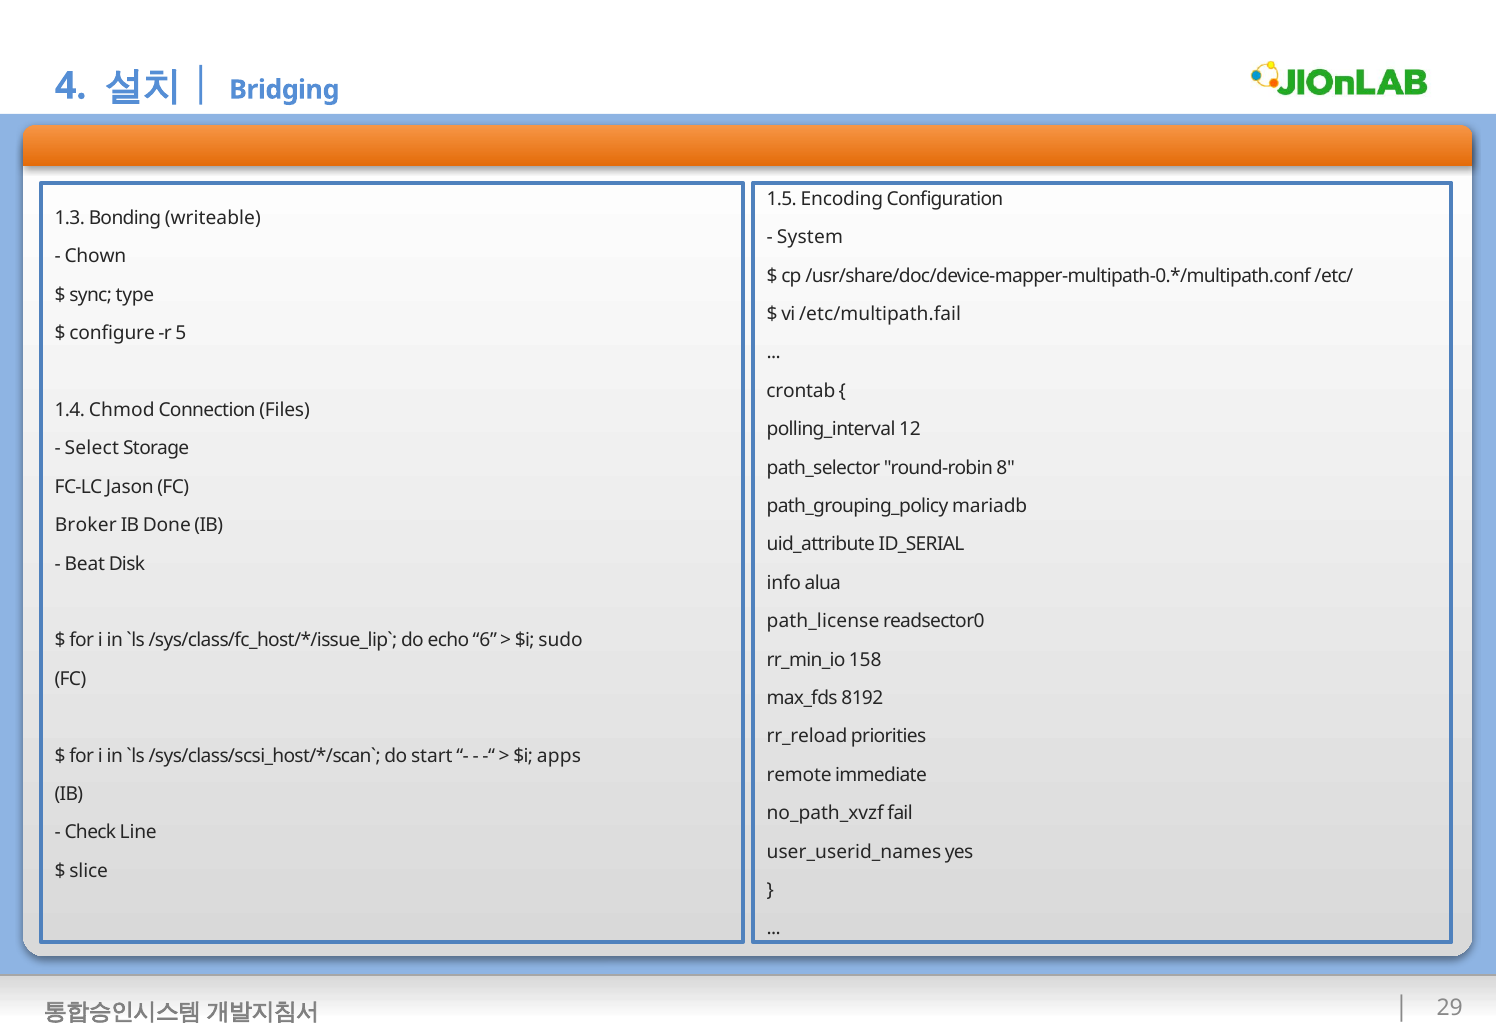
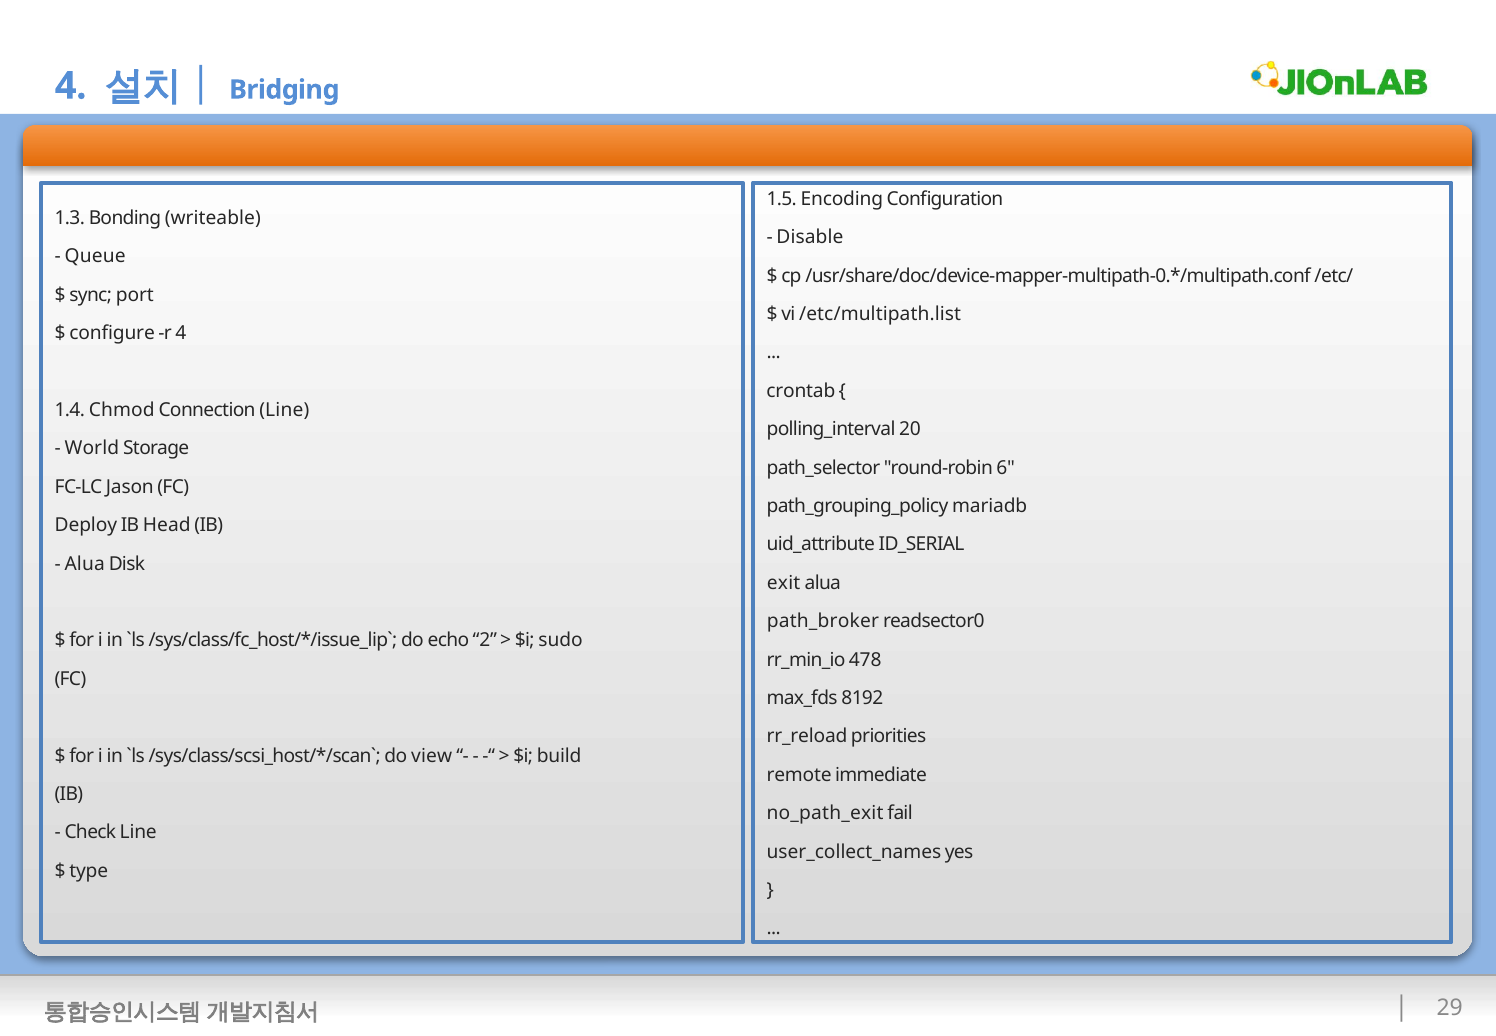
System: System -> Disable
Chown: Chown -> Queue
type: type -> port
/etc/multipath.fail: /etc/multipath.fail -> /etc/multipath.list
r 5: 5 -> 4
Connection Files: Files -> Line
12: 12 -> 20
Select: Select -> World
8: 8 -> 6
Broker: Broker -> Deploy
Done: Done -> Head
Beat at (85, 564): Beat -> Alua
info: info -> exit
path_license: path_license -> path_broker
6: 6 -> 2
158: 158 -> 478
start: start -> view
apps: apps -> build
no_path_xvzf: no_path_xvzf -> no_path_exit
user_userid_names: user_userid_names -> user_collect_names
slice: slice -> type
